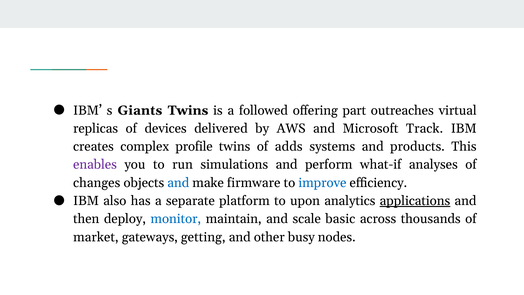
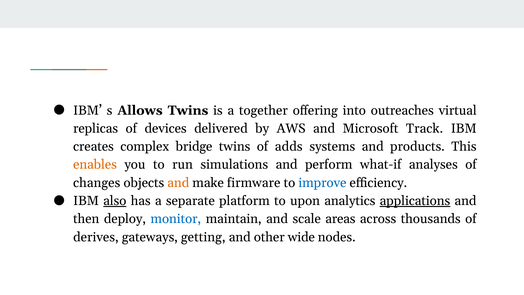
Giants: Giants -> Allows
followed: followed -> together
part: part -> into
profile: profile -> bridge
enables colour: purple -> orange
and at (178, 183) colour: blue -> orange
also underline: none -> present
basic: basic -> areas
market: market -> derives
busy: busy -> wide
